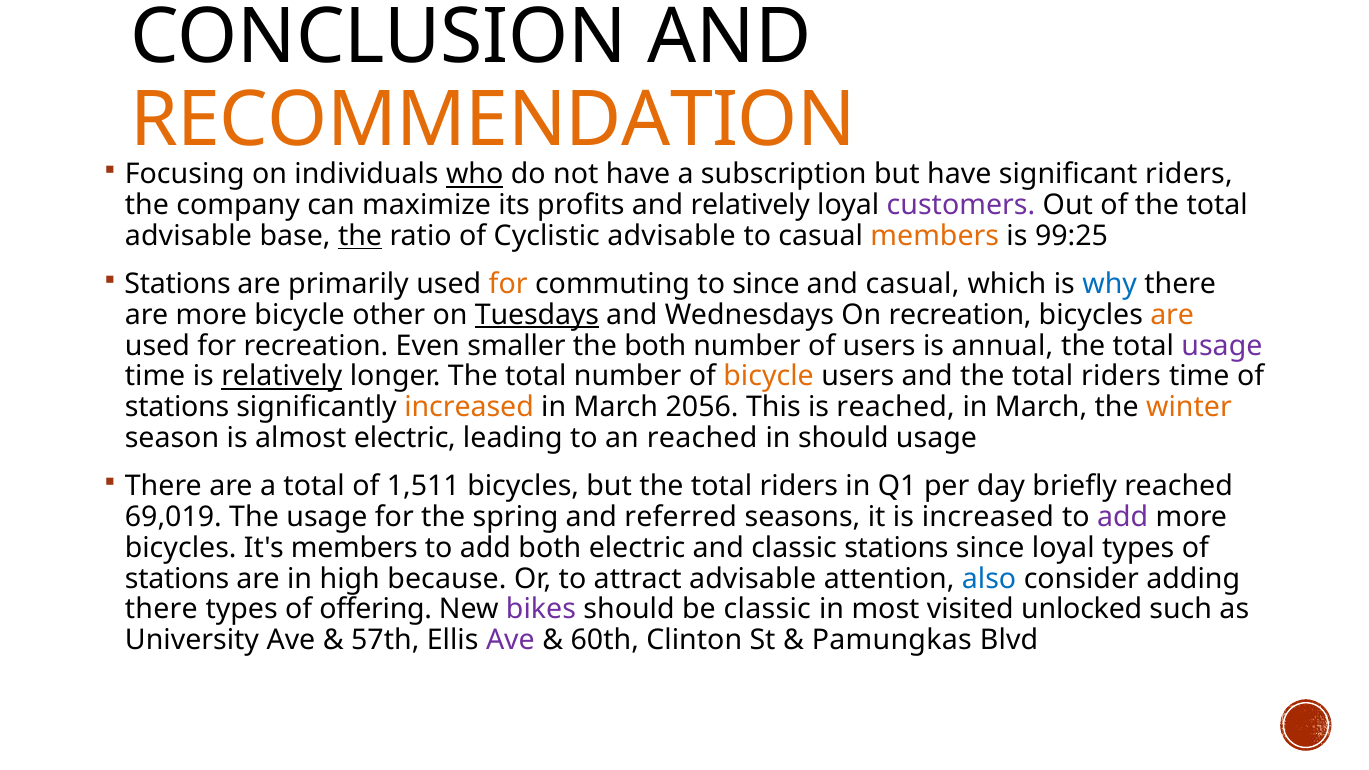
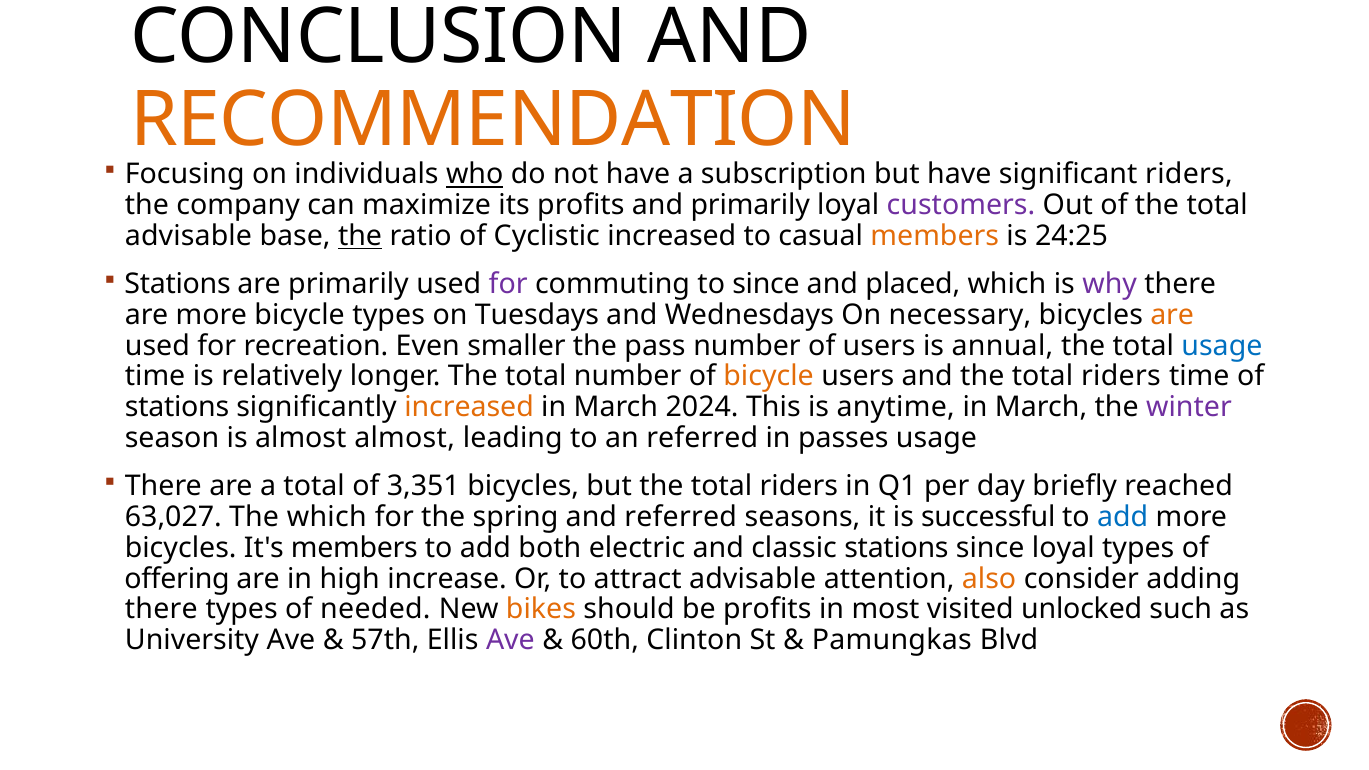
and relatively: relatively -> primarily
Cyclistic advisable: advisable -> increased
99:25: 99:25 -> 24:25
for at (508, 284) colour: orange -> purple
and casual: casual -> placed
why colour: blue -> purple
bicycle other: other -> types
Tuesdays underline: present -> none
On recreation: recreation -> necessary
the both: both -> pass
usage at (1222, 346) colour: purple -> blue
relatively at (282, 377) underline: present -> none
2056: 2056 -> 2024
is reached: reached -> anytime
winter colour: orange -> purple
almost electric: electric -> almost
an reached: reached -> referred
in should: should -> passes
1,511: 1,511 -> 3,351
69,019: 69,019 -> 63,027
The usage: usage -> which
is increased: increased -> successful
add at (1123, 517) colour: purple -> blue
stations at (177, 579): stations -> offering
because: because -> increase
also colour: blue -> orange
offering: offering -> needed
bikes colour: purple -> orange
be classic: classic -> profits
